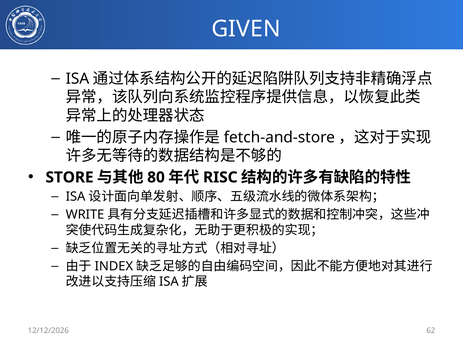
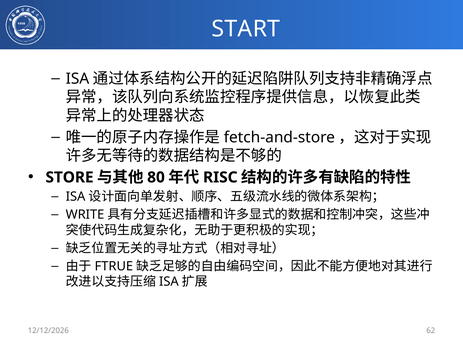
GIVEN: GIVEN -> START
INDEX: INDEX -> FTRUE
